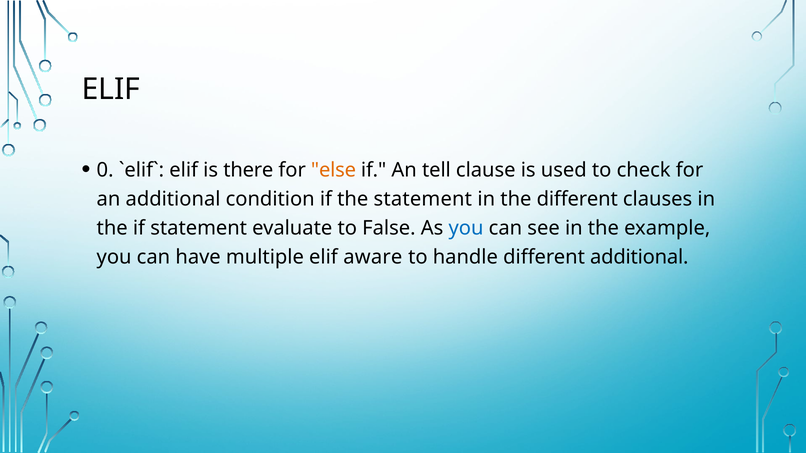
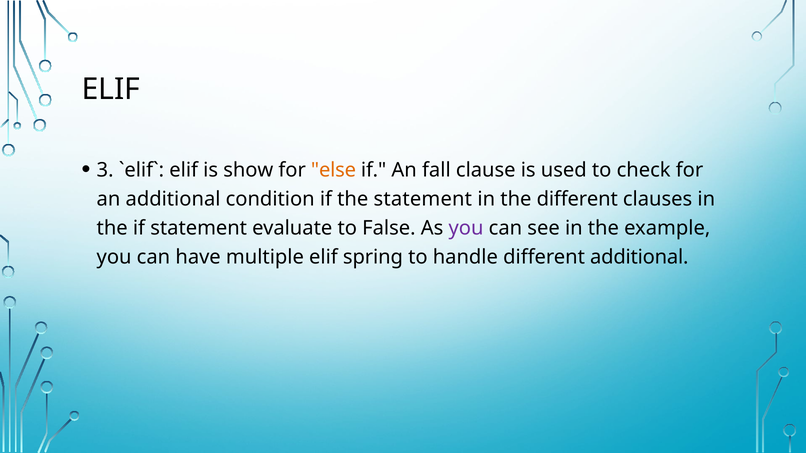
0: 0 -> 3
there: there -> show
tell: tell -> fall
you at (466, 228) colour: blue -> purple
aware: aware -> spring
